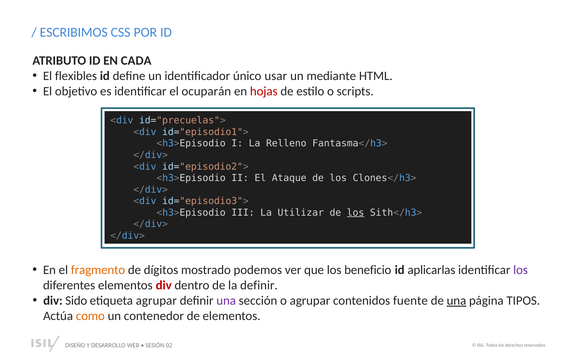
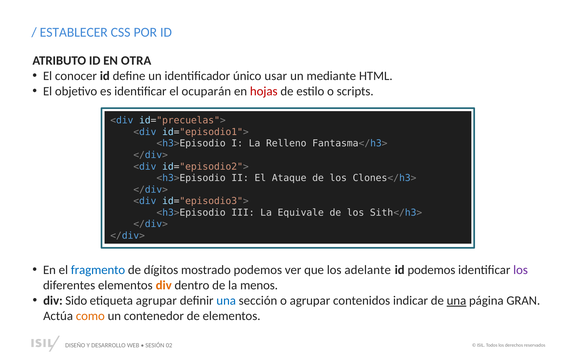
ESCRIBIMOS: ESCRIBIMOS -> ESTABLECER
CADA: CADA -> OTRA
flexibles: flexibles -> conocer
Utilizar: Utilizar -> Equivale
los at (356, 213) underline: present -> none
fragmento colour: orange -> blue
beneficio: beneficio -> adelante
id aplicarlas: aplicarlas -> podemos
div at (164, 285) colour: red -> orange
la definir: definir -> menos
una at (226, 301) colour: purple -> blue
fuente: fuente -> indicar
TIPOS: TIPOS -> GRAN
